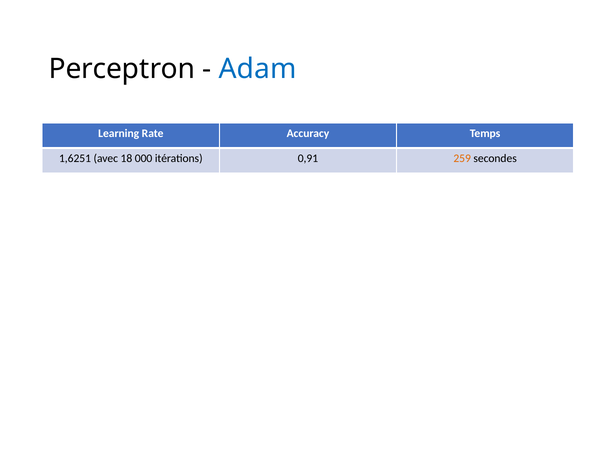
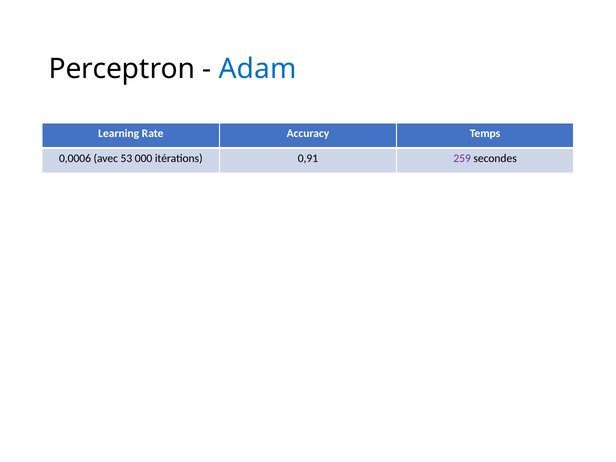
1,6251: 1,6251 -> 0,0006
18: 18 -> 53
259 colour: orange -> purple
